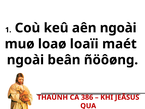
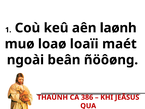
aên ngoài: ngoài -> laønh
